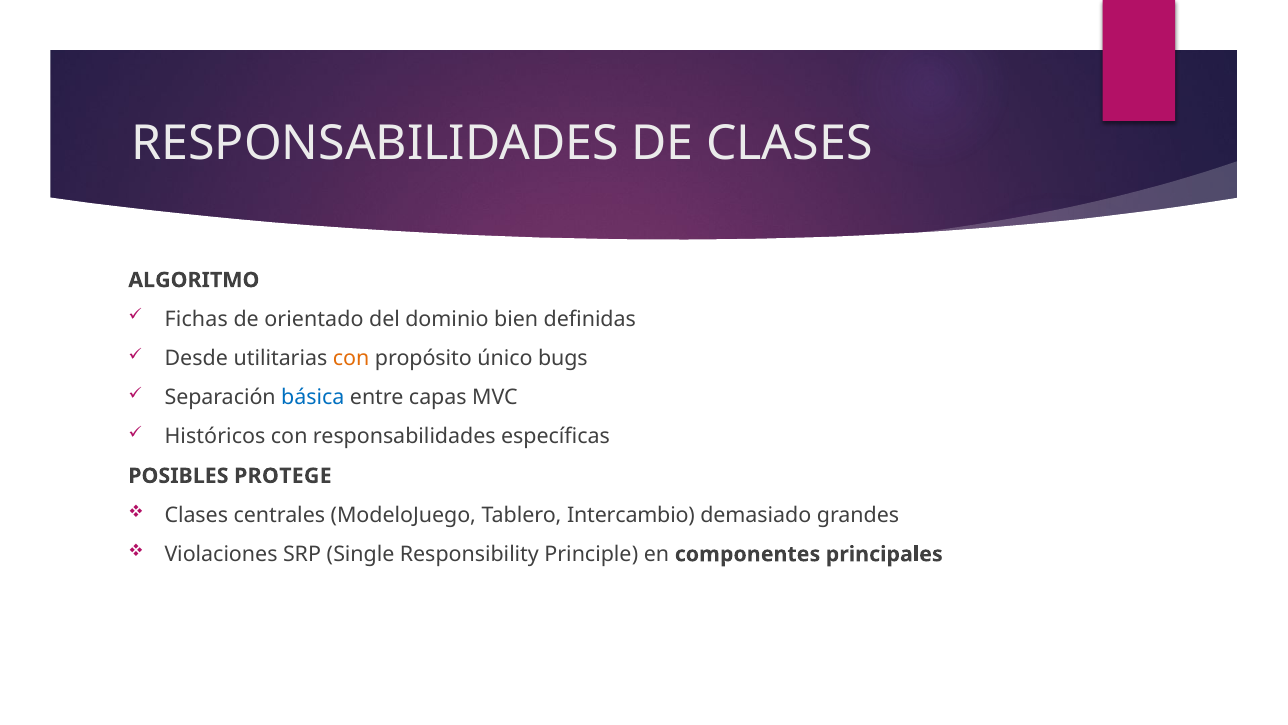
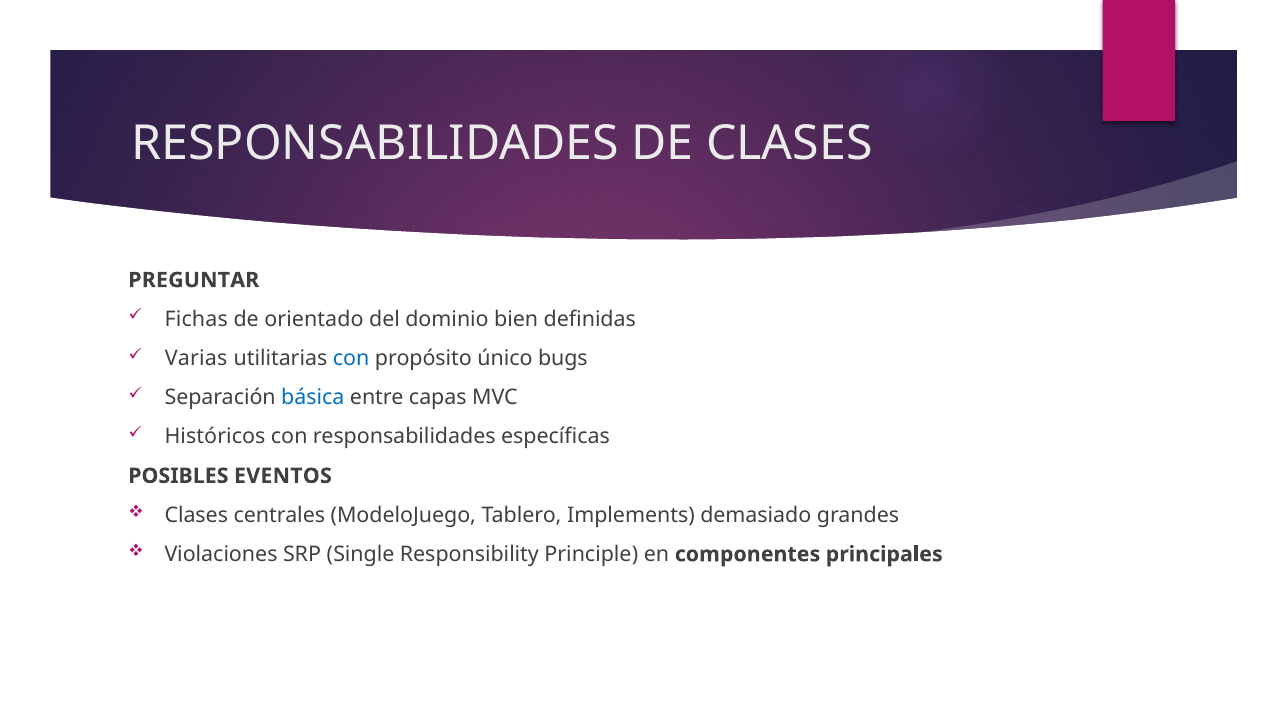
ALGORITMO: ALGORITMO -> PREGUNTAR
Desde: Desde -> Varias
con at (351, 358) colour: orange -> blue
PROTEGE: PROTEGE -> EVENTOS
Intercambio: Intercambio -> Implements
